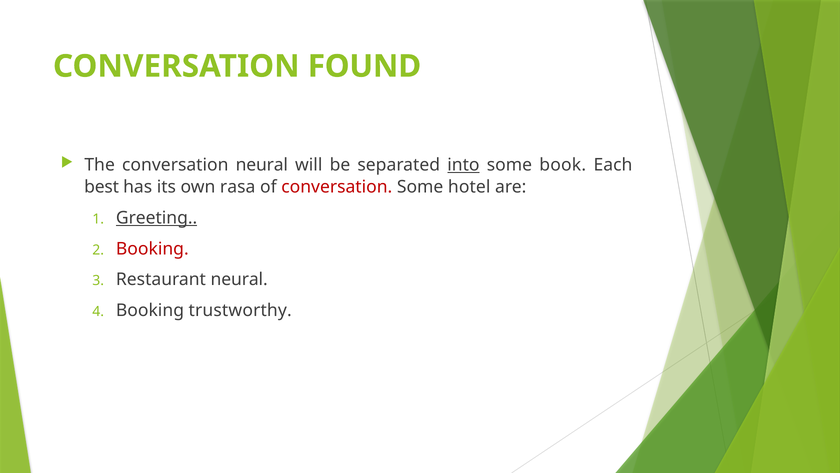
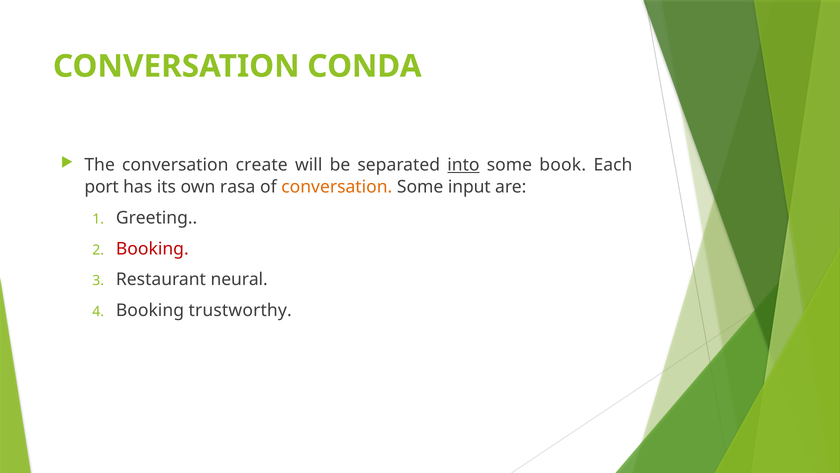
FOUND: FOUND -> CONDA
conversation neural: neural -> create
best: best -> port
conversation at (337, 187) colour: red -> orange
hotel: hotel -> input
Greeting underline: present -> none
